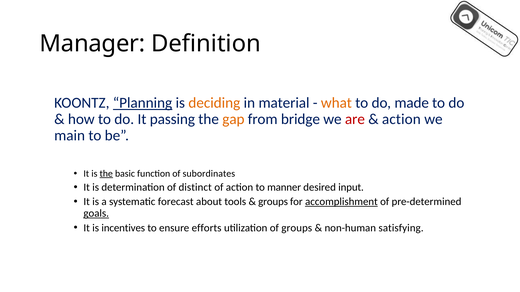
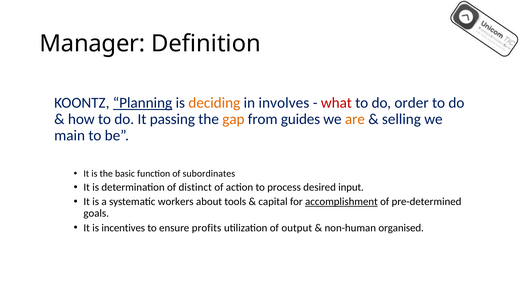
material: material -> involves
what colour: orange -> red
made: made -> order
bridge: bridge -> guides
are colour: red -> orange
action at (401, 119): action -> selling
the at (106, 174) underline: present -> none
manner: manner -> process
forecast: forecast -> workers
groups at (273, 202): groups -> capital
goals underline: present -> none
efforts: efforts -> profits
of groups: groups -> output
satisfying: satisfying -> organised
